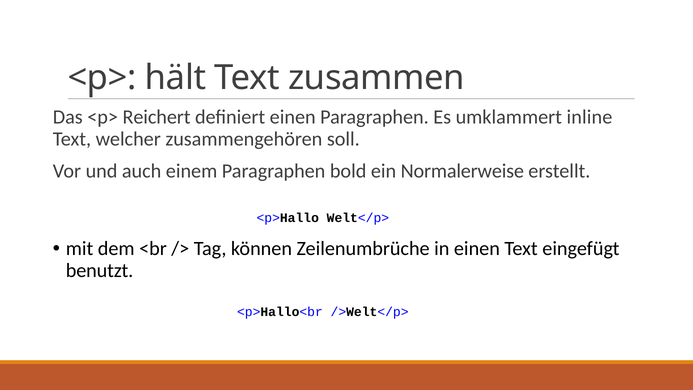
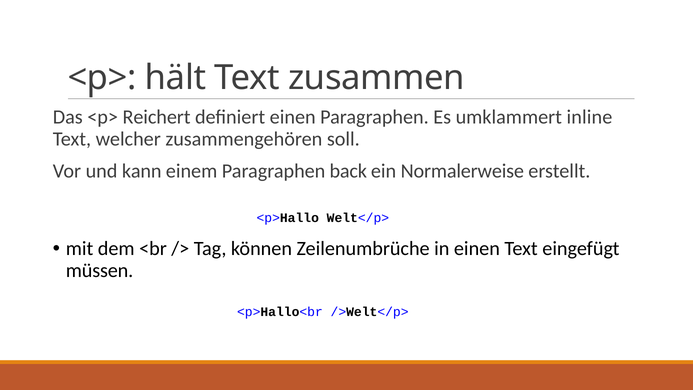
auch: auch -> kann
bold: bold -> back
benutzt: benutzt -> müssen
